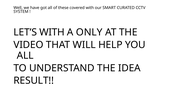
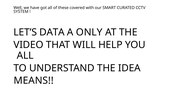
LET’S WITH: WITH -> DATA
RESULT: RESULT -> MEANS
